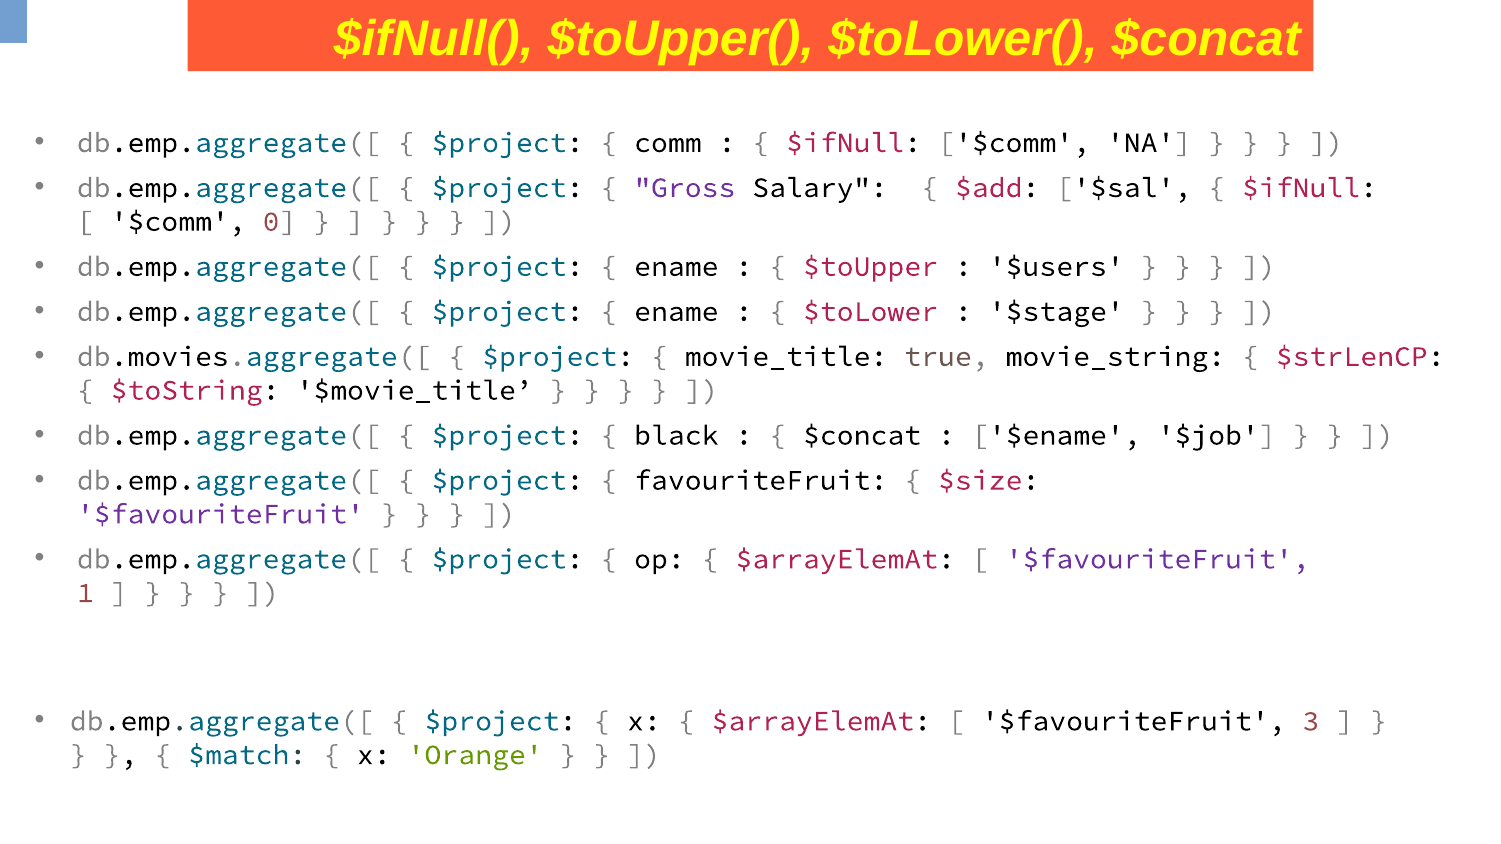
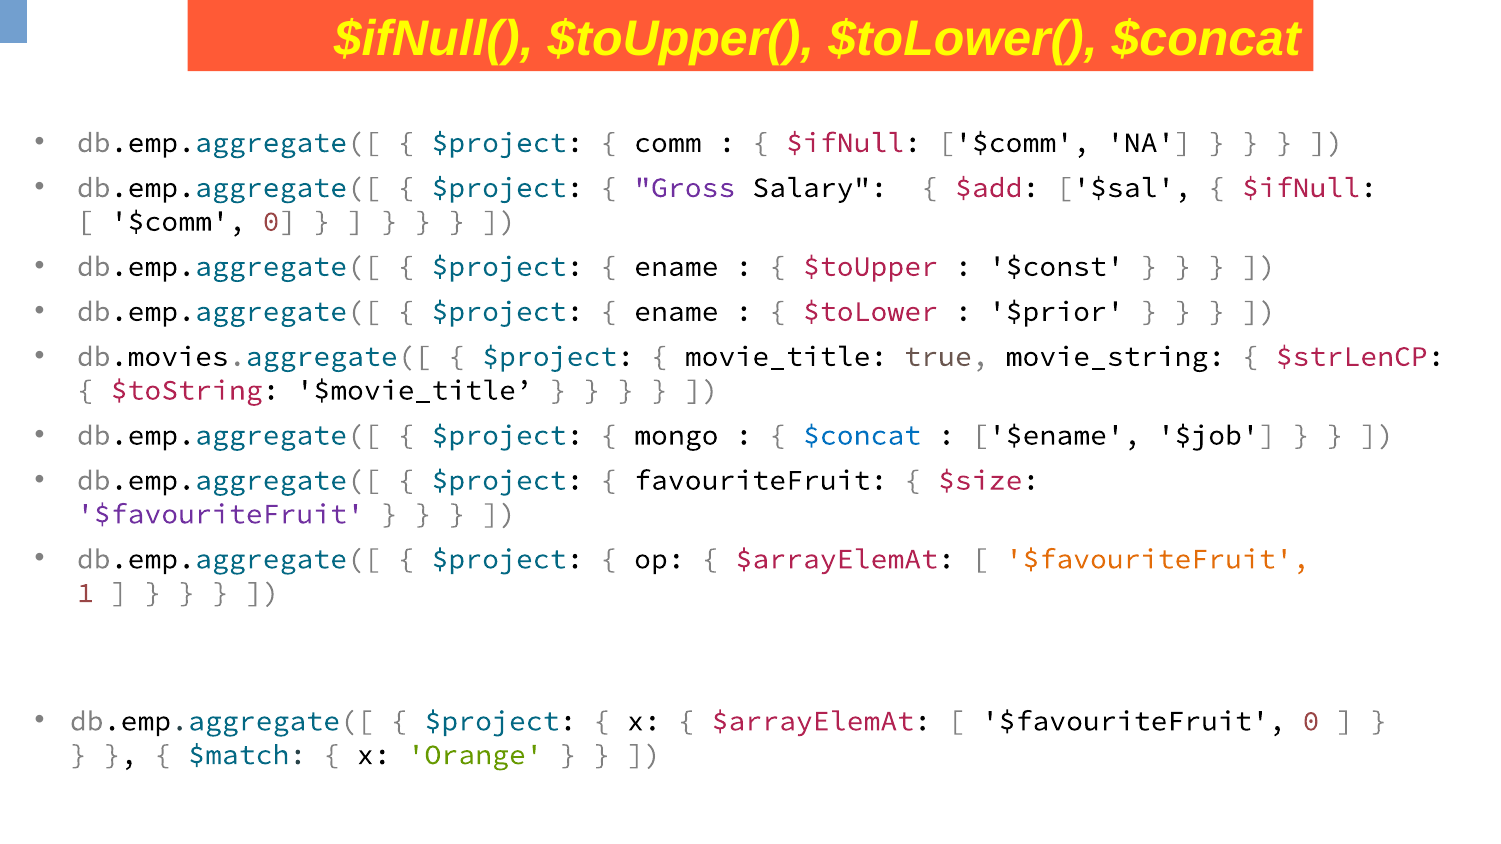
$users: $users -> $const
$stage: $stage -> $prior
black: black -> mongo
$concat at (862, 435) colour: black -> blue
$favouriteFruit at (1158, 559) colour: purple -> orange
$favouriteFruit 3: 3 -> 0
